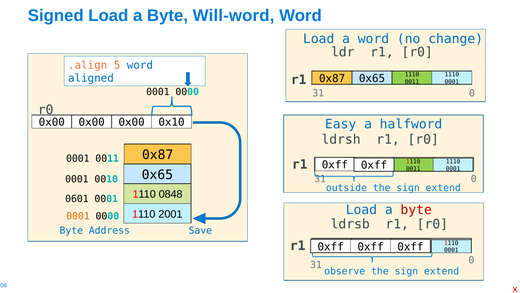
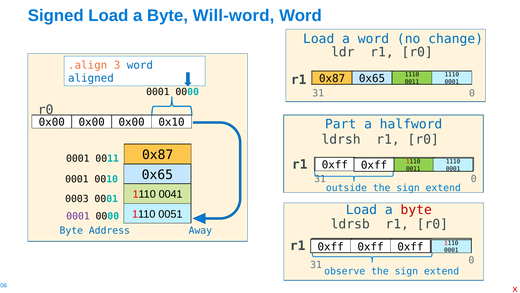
5: 5 -> 3
Easy: Easy -> Part
0848: 0848 -> 0041
0601: 0601 -> 0003
2001: 2001 -> 0051
0001 at (78, 216) colour: orange -> purple
Save: Save -> Away
